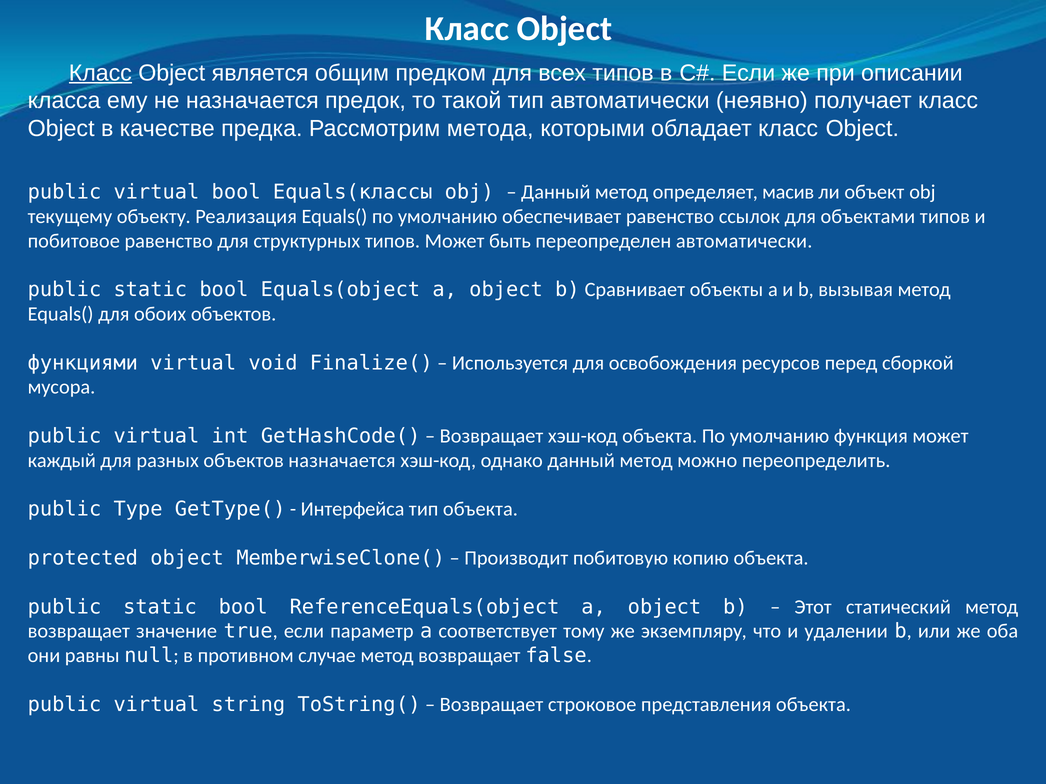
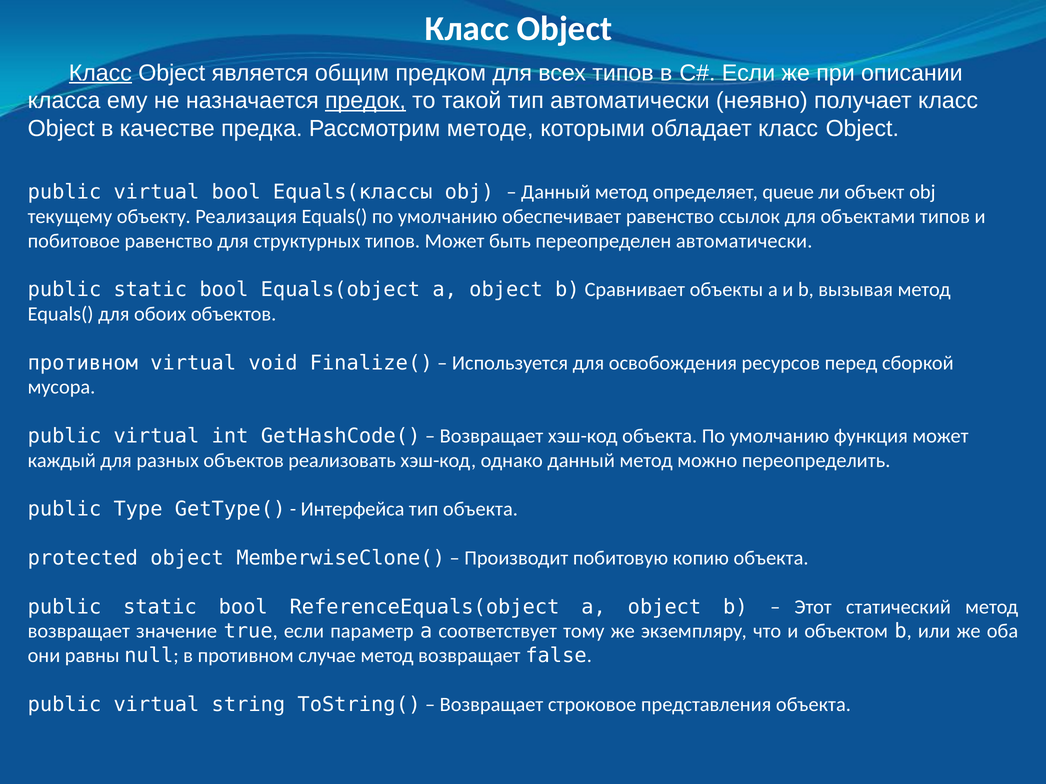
предок underline: none -> present
метода: метода -> методе
масив: масив -> queue
функциями at (83, 363): функциями -> противном
объектов назначается: назначается -> реализовать
удалении: удалении -> объектом
